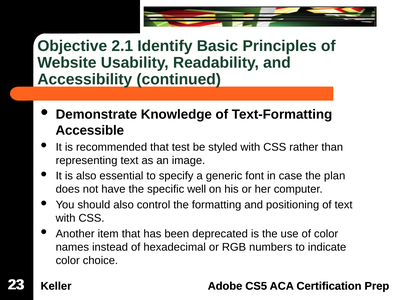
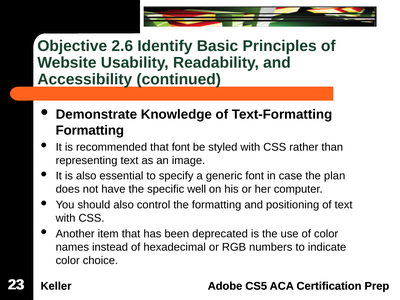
2.1: 2.1 -> 2.6
Accessible at (90, 130): Accessible -> Formatting
that test: test -> font
